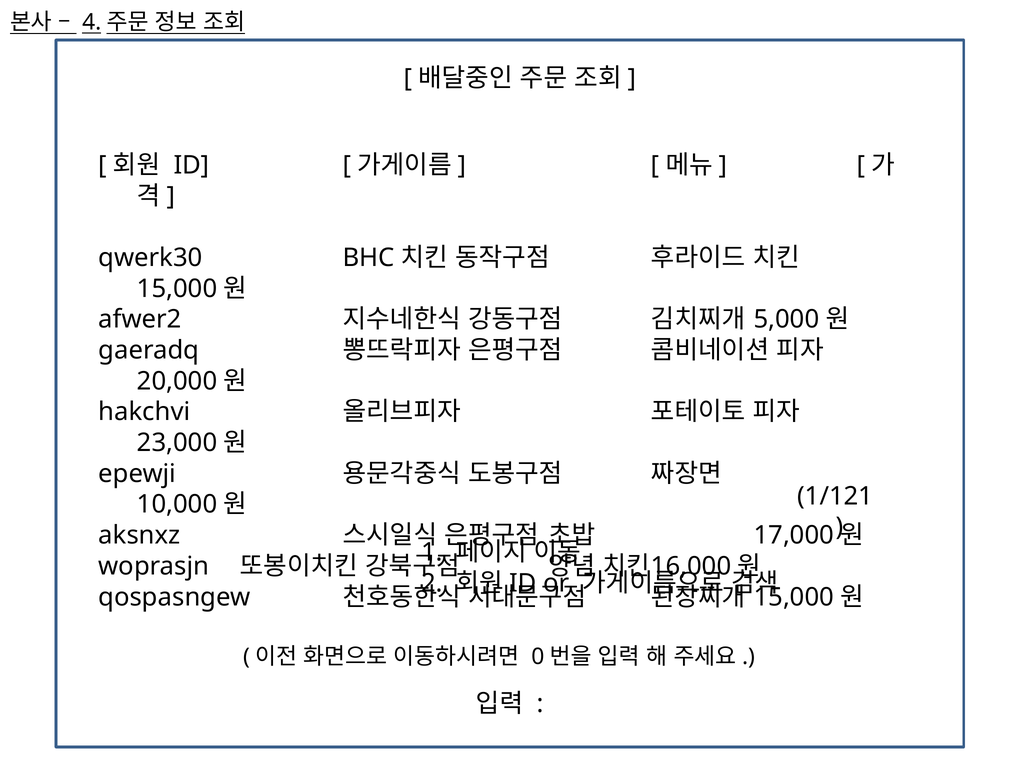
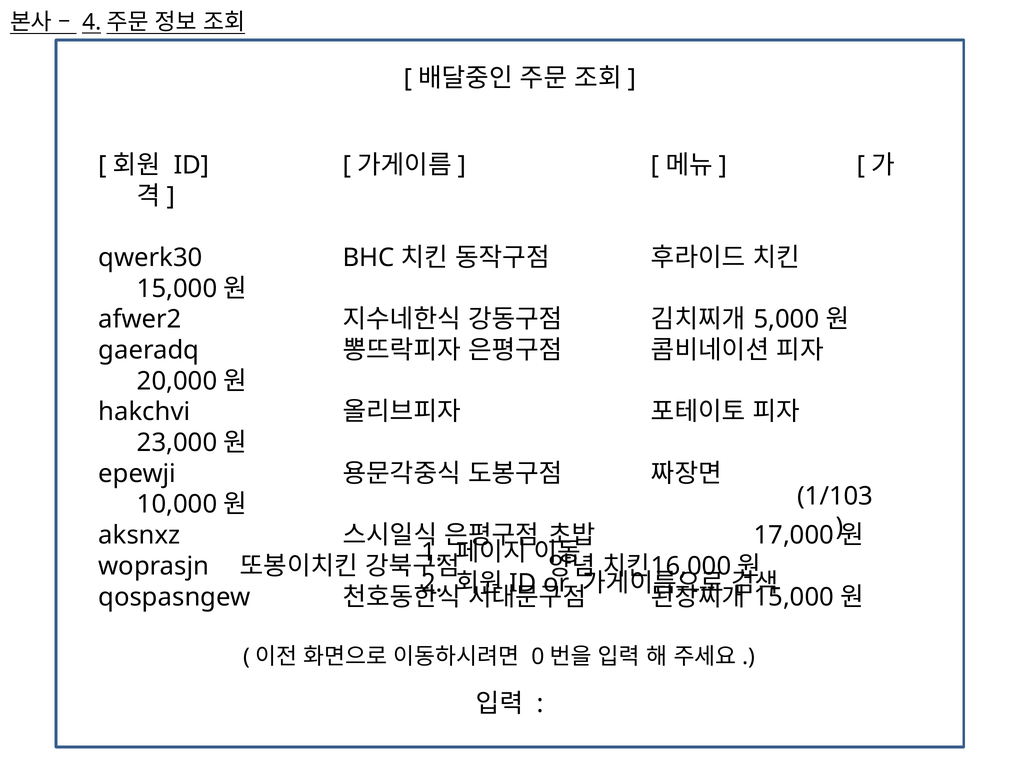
1/121: 1/121 -> 1/103
